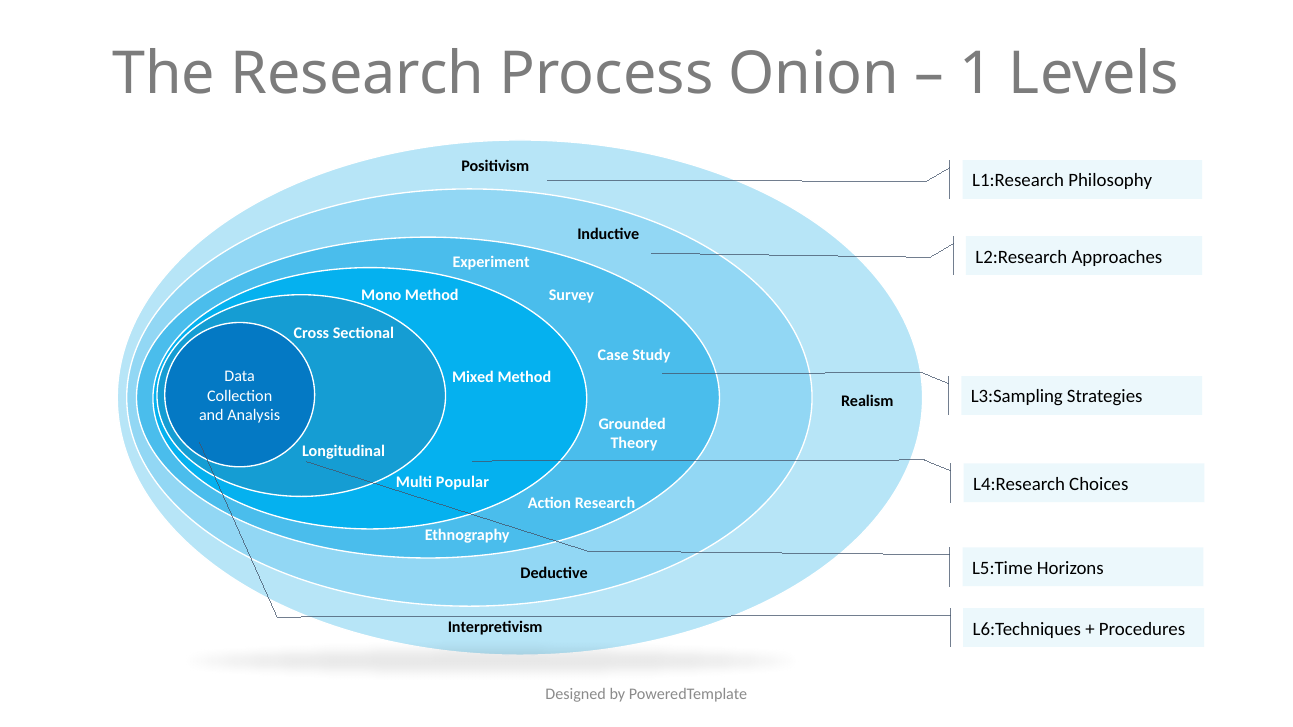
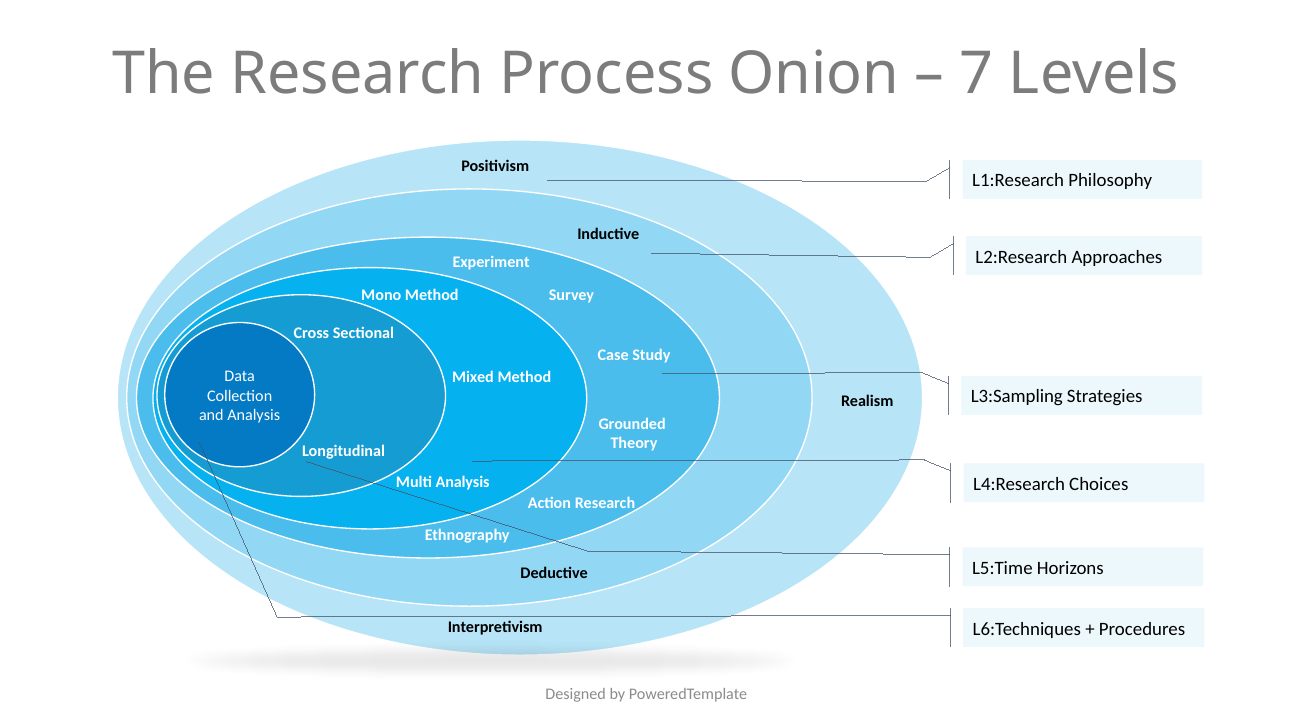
1: 1 -> 7
Multi Popular: Popular -> Analysis
